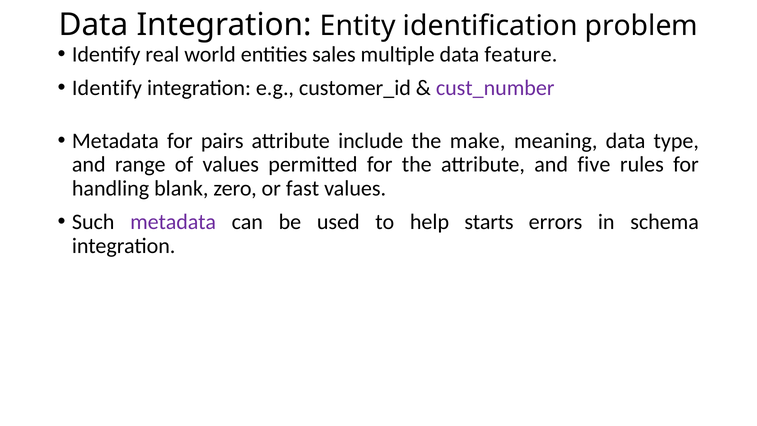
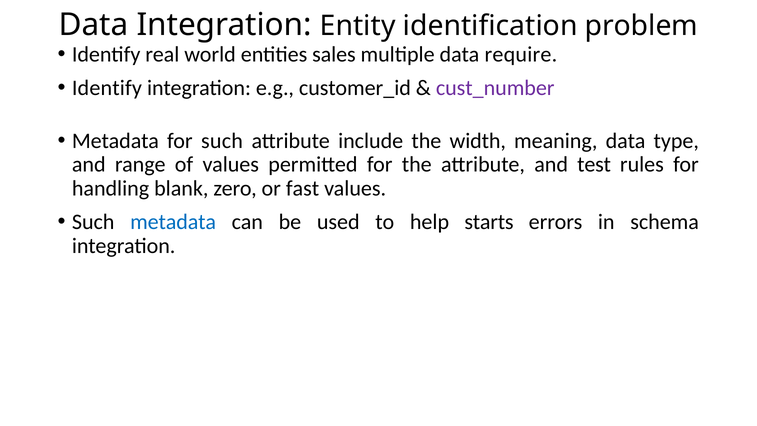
feature: feature -> require
for pairs: pairs -> such
make: make -> width
five: five -> test
metadata at (173, 222) colour: purple -> blue
